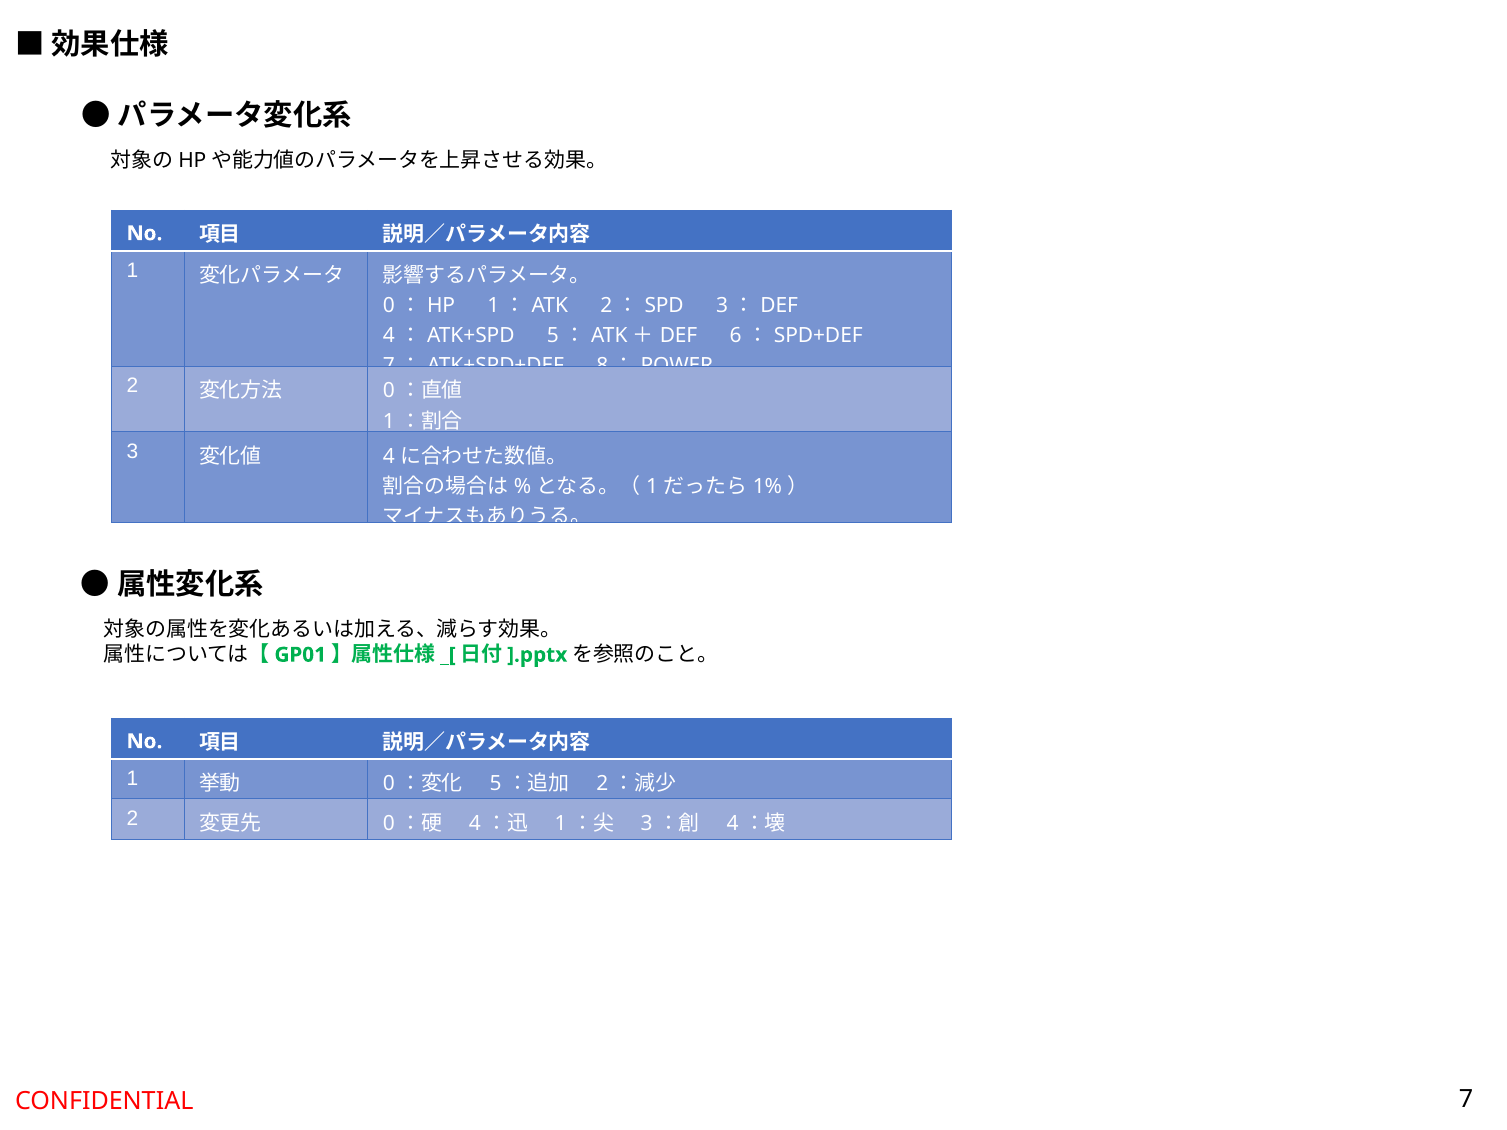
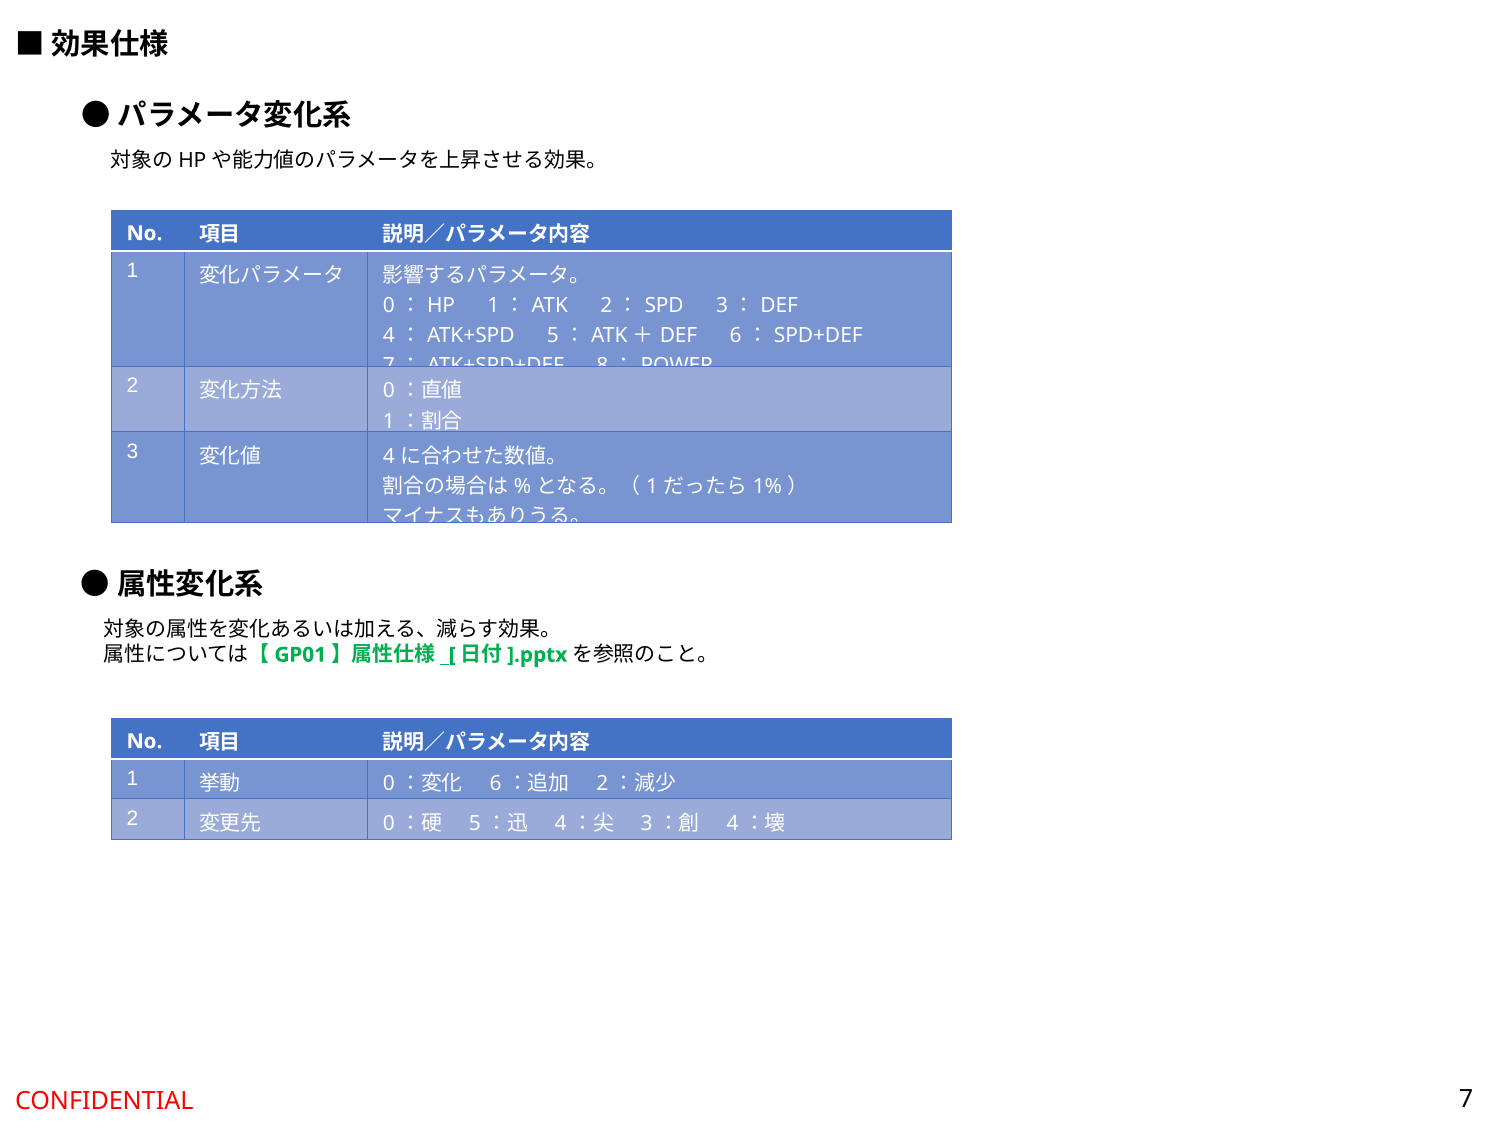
5 at (496, 783): 5 -> 6
4 at (475, 824): 4 -> 5
1 at (561, 824): 1 -> 4
